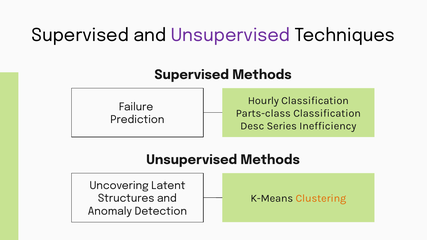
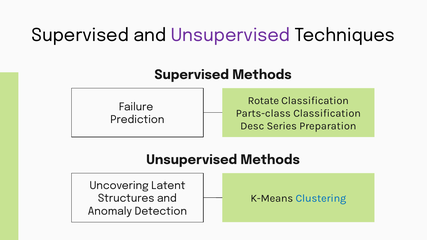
Hourly: Hourly -> Rotate
Inefficiency: Inefficiency -> Preparation
Clustering colour: orange -> blue
